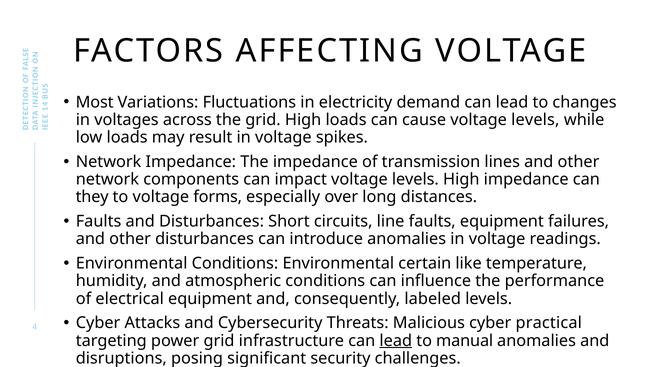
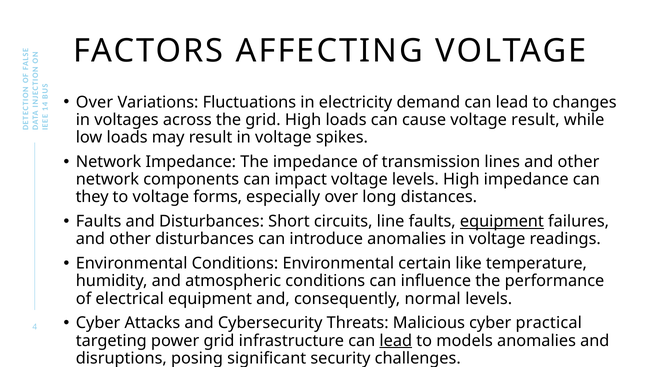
Most at (95, 102): Most -> Over
cause voltage levels: levels -> result
equipment at (502, 221) underline: none -> present
labeled: labeled -> normal
manual: manual -> models
